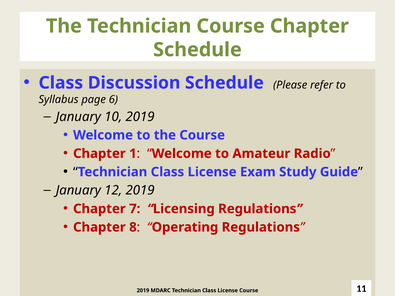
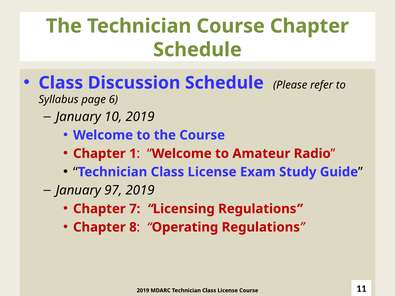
12: 12 -> 97
